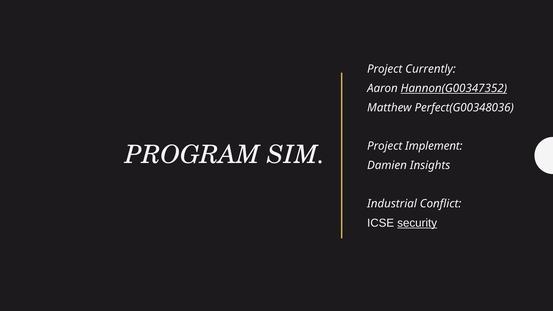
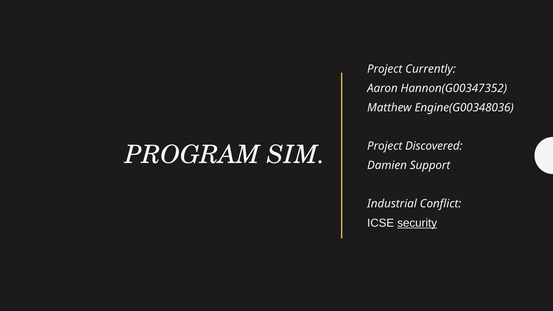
Hannon(G00347352 underline: present -> none
Perfect(G00348036: Perfect(G00348036 -> Engine(G00348036
Implement: Implement -> Discovered
Insights: Insights -> Support
